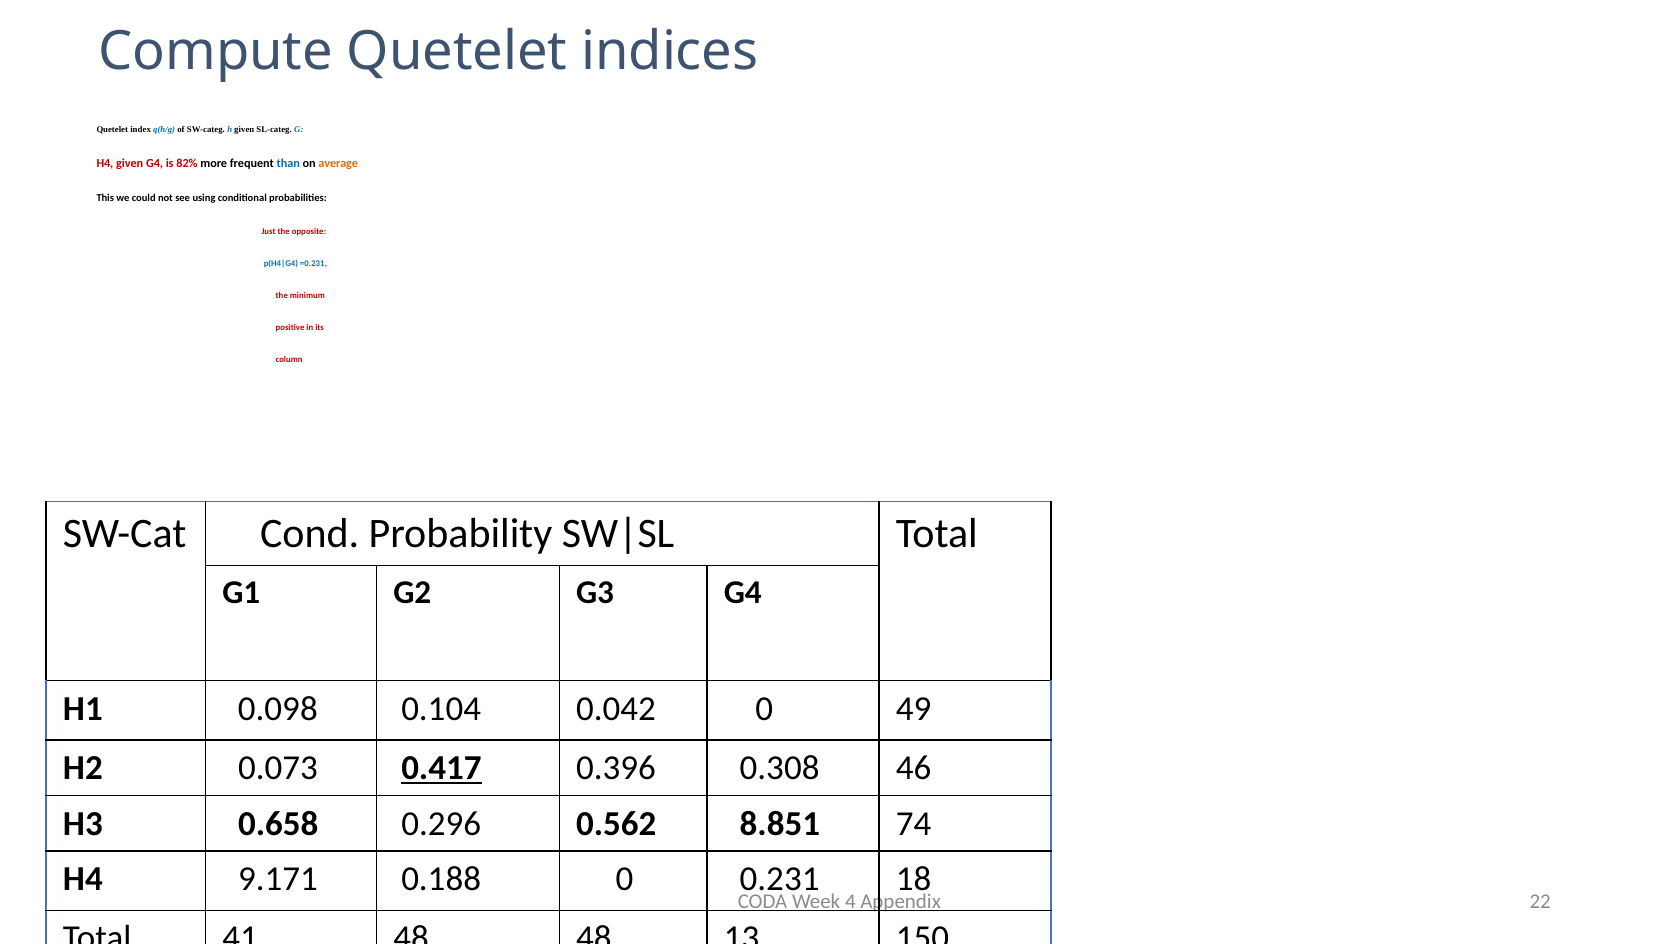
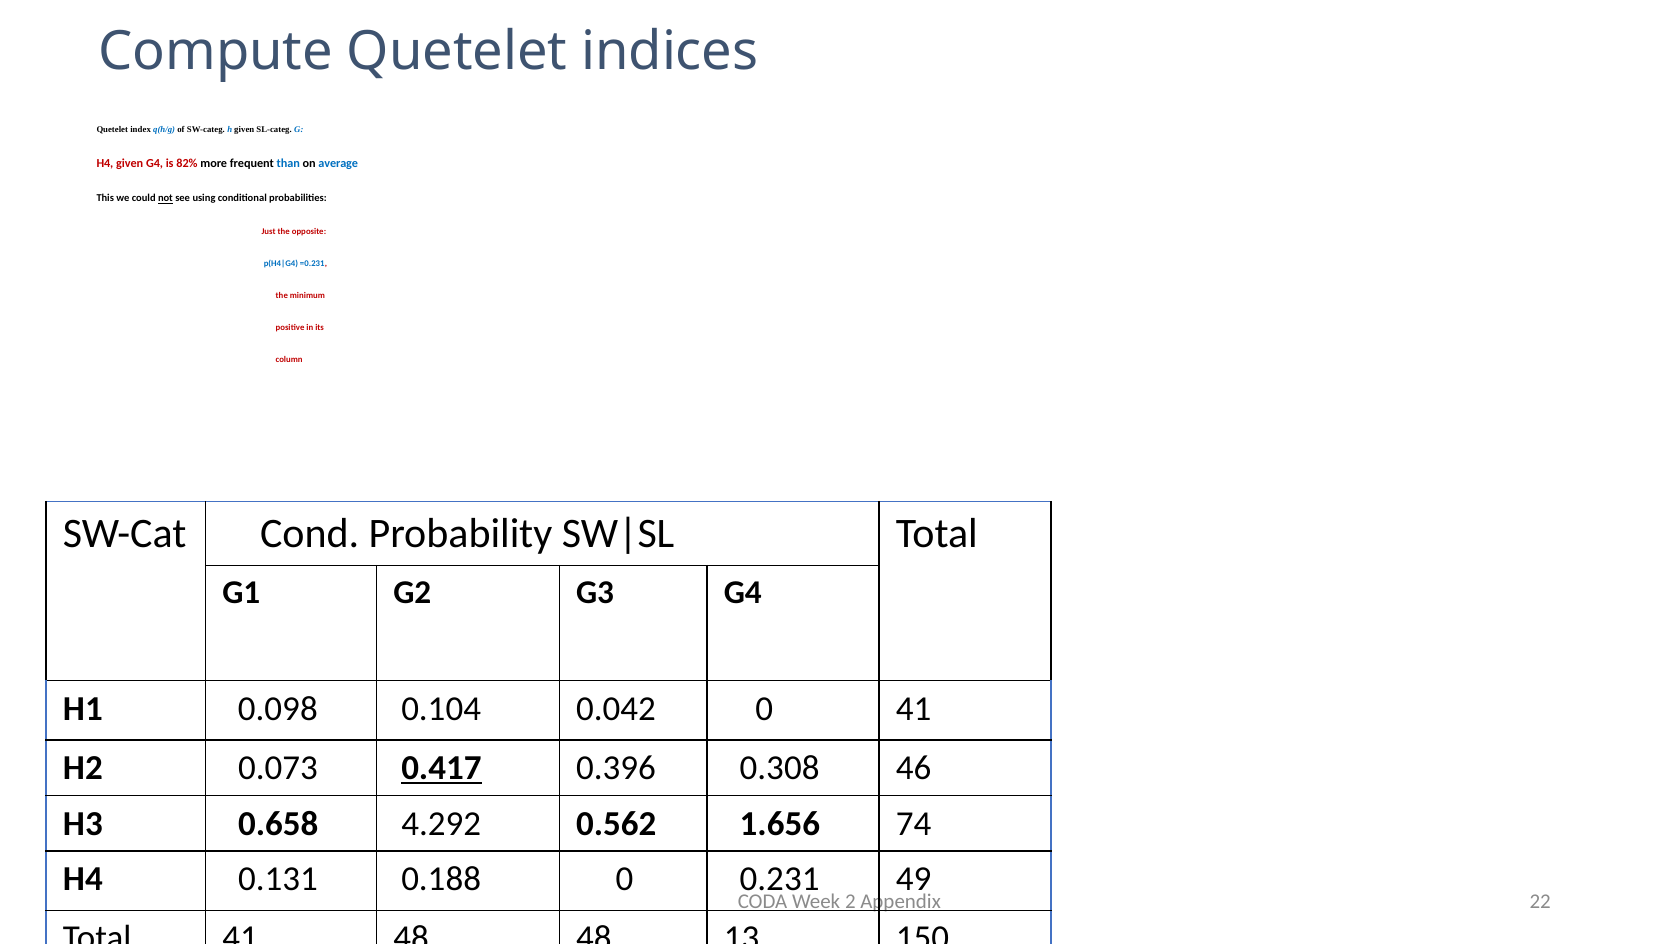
average colour: orange -> blue
not underline: none -> present
0 49: 49 -> 41
0.296: 0.296 -> 4.292
8.851: 8.851 -> 1.656
9.171: 9.171 -> 0.131
18: 18 -> 49
4: 4 -> 2
